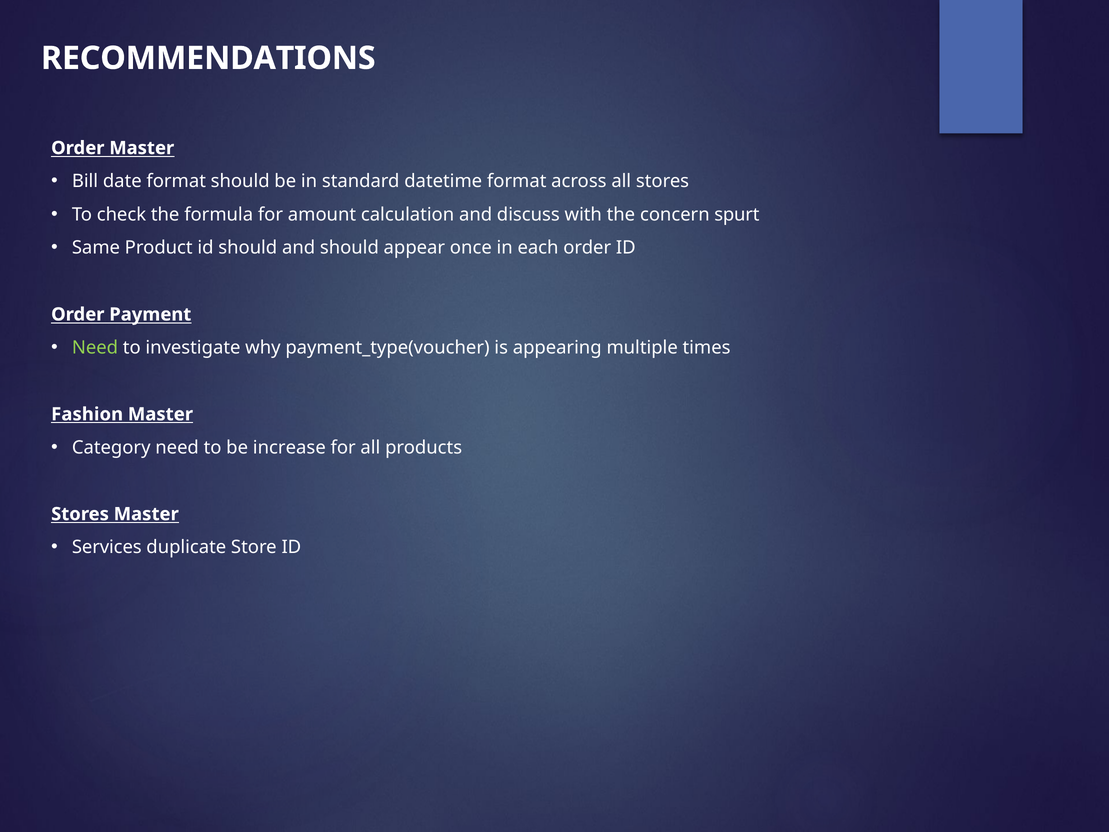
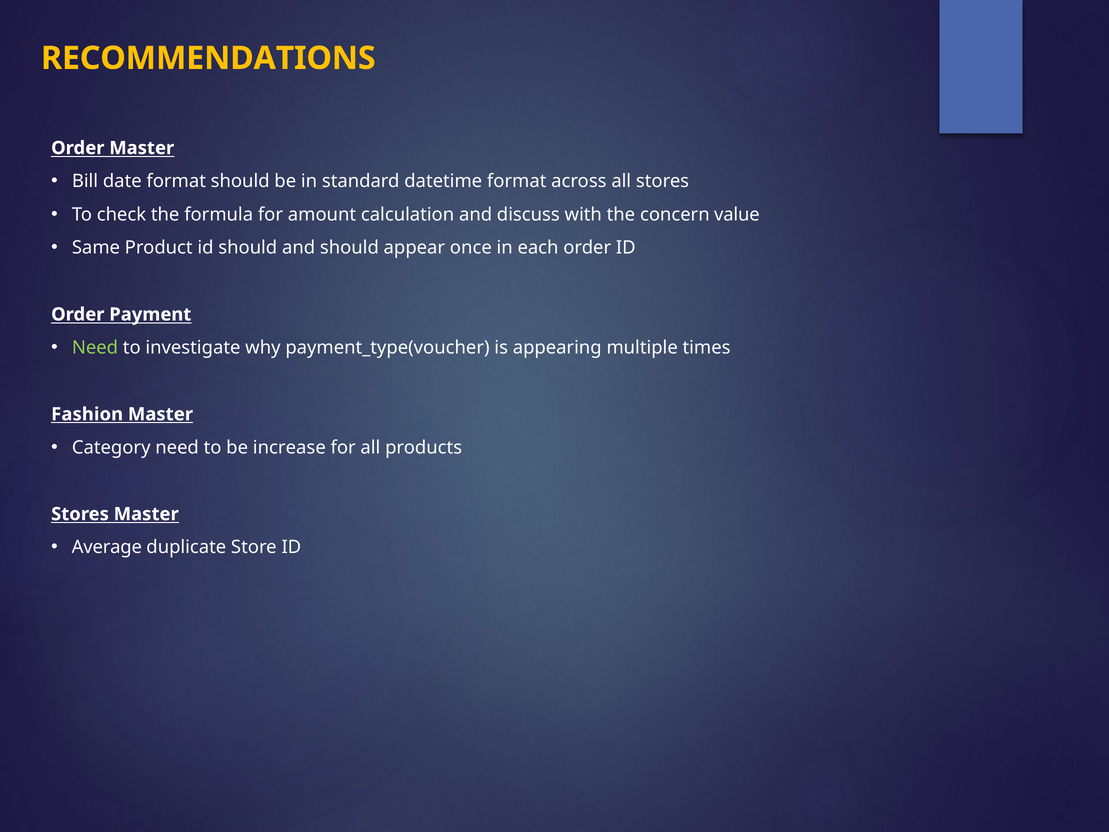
RECOMMENDATIONS colour: white -> yellow
spurt: spurt -> value
Services: Services -> Average
